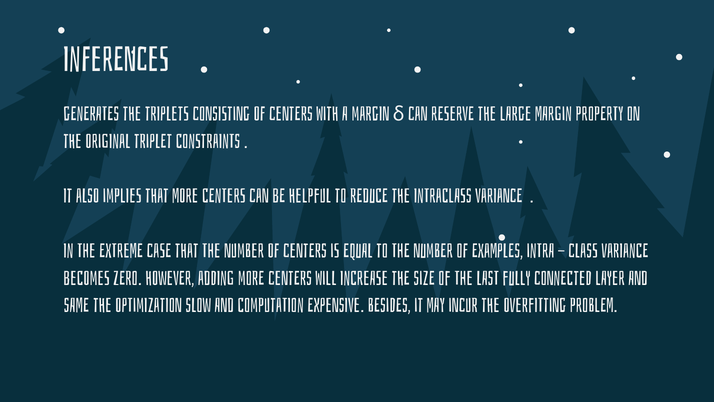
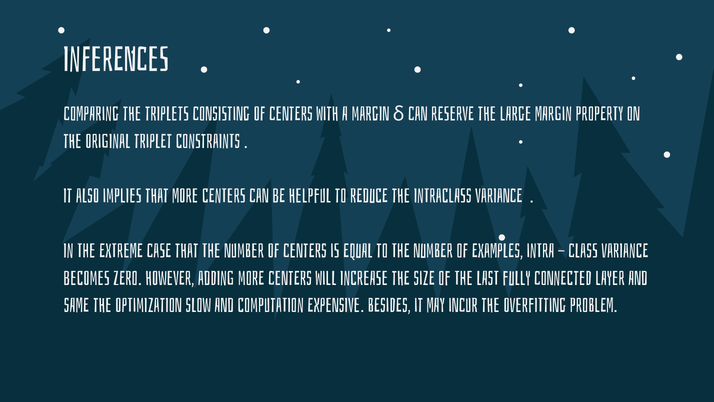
generates: generates -> comparing
